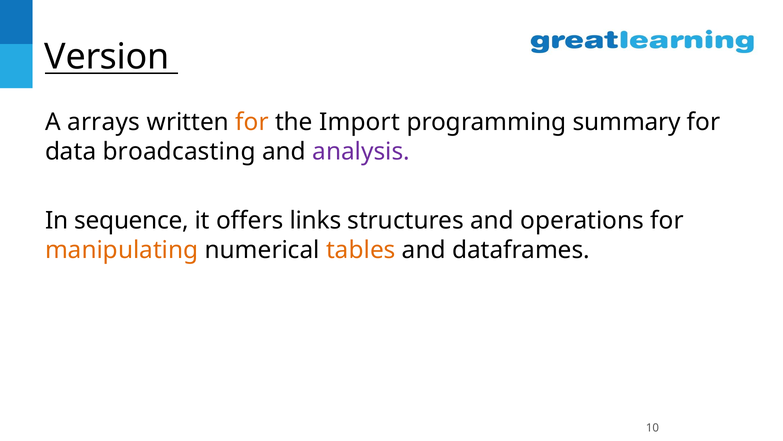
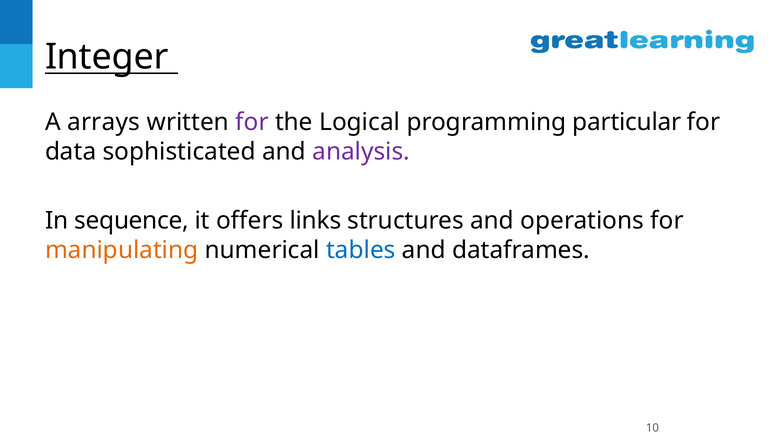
Version: Version -> Integer
for at (252, 122) colour: orange -> purple
Import: Import -> Logical
summary: summary -> particular
broadcasting: broadcasting -> sophisticated
tables colour: orange -> blue
